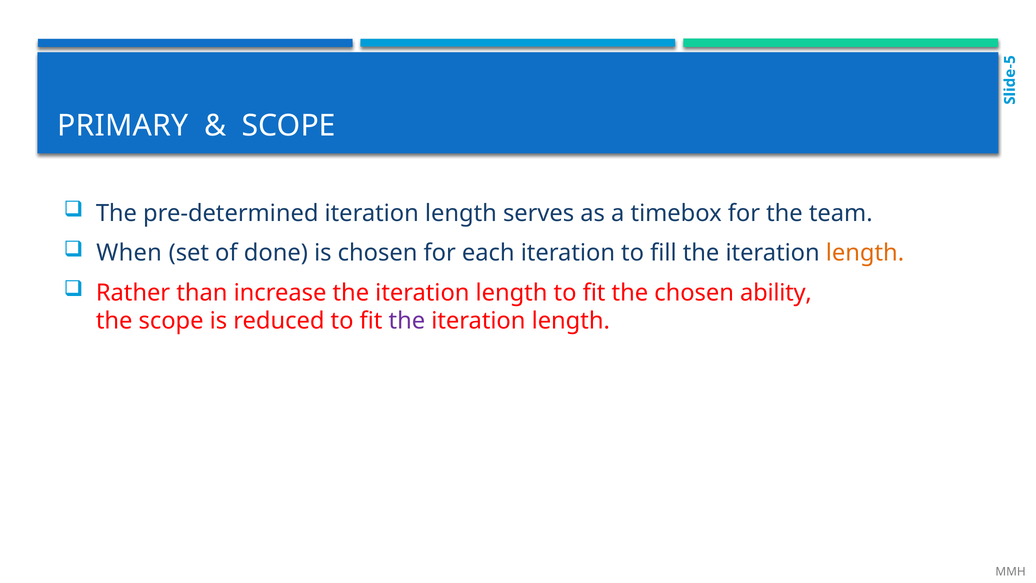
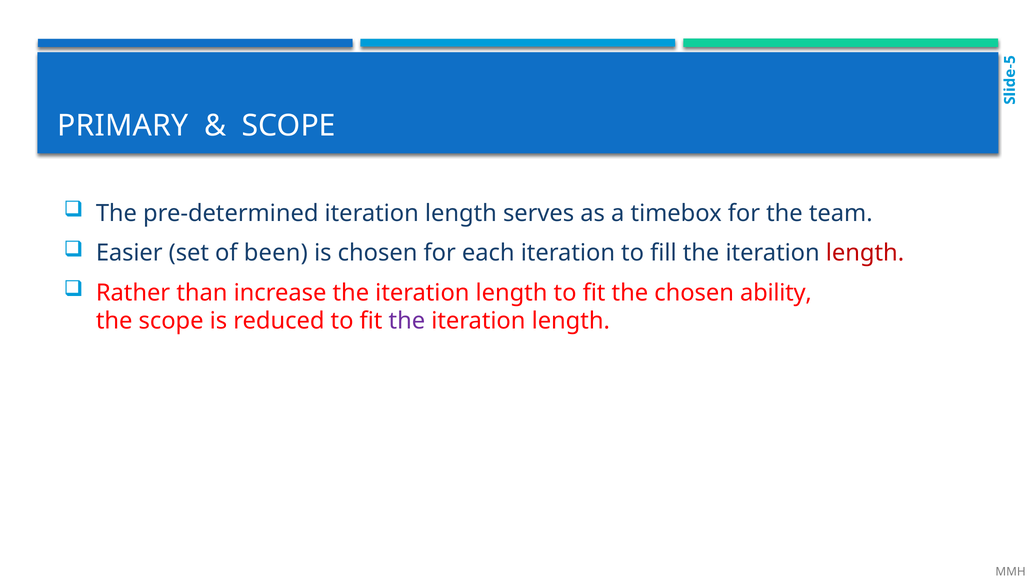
When: When -> Easier
done: done -> been
length at (865, 253) colour: orange -> red
